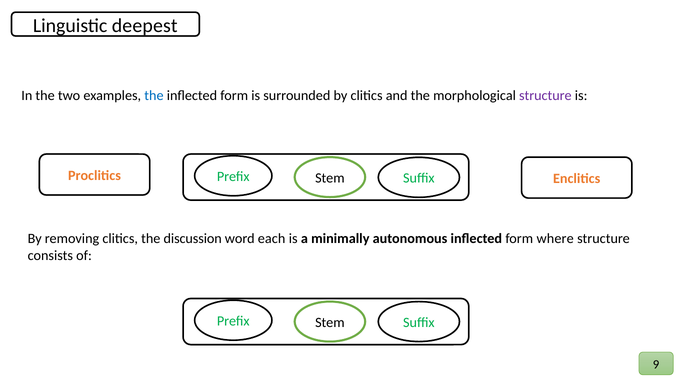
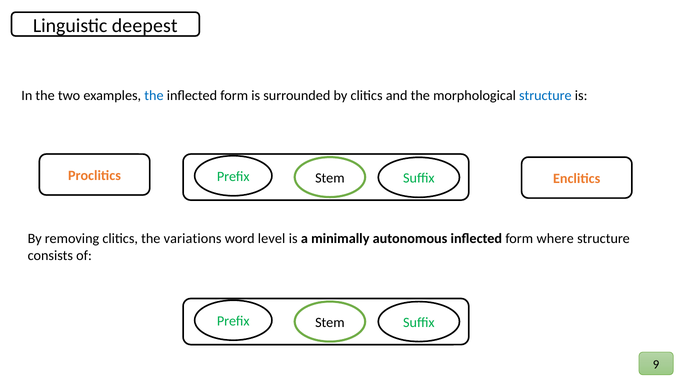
structure at (545, 96) colour: purple -> blue
discussion: discussion -> variations
each: each -> level
